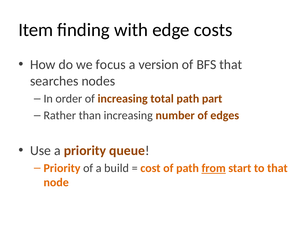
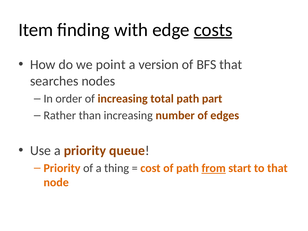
costs underline: none -> present
focus: focus -> point
build: build -> thing
